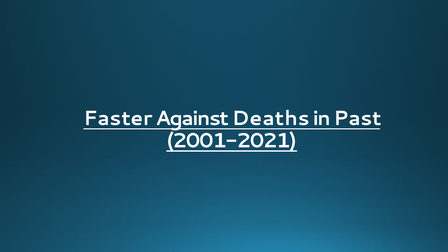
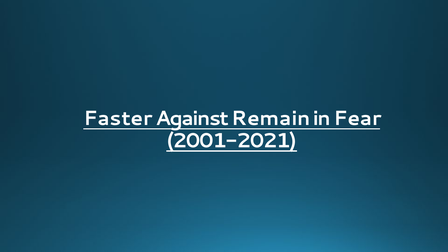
Deaths: Deaths -> Remain
Past: Past -> Fear
